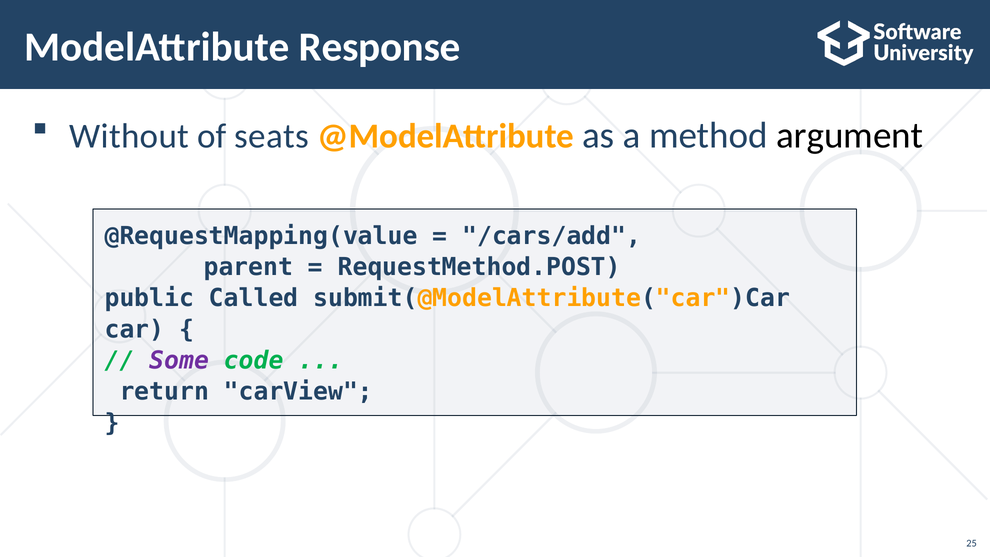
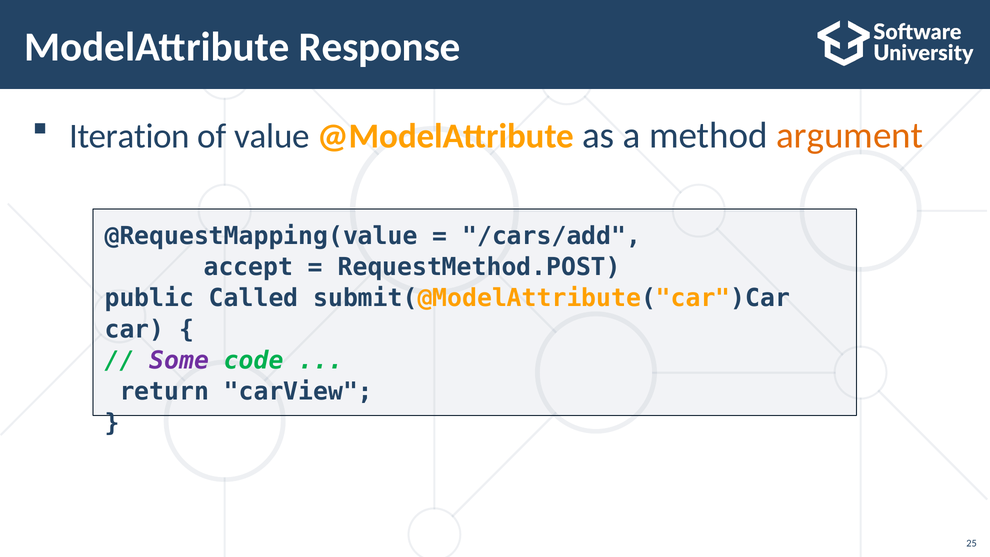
Without: Without -> Iteration
seats: seats -> value
argument colour: black -> orange
parent: parent -> accept
